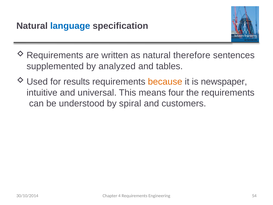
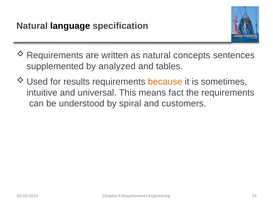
language colour: blue -> black
therefore: therefore -> concepts
newspaper: newspaper -> sometimes
four: four -> fact
